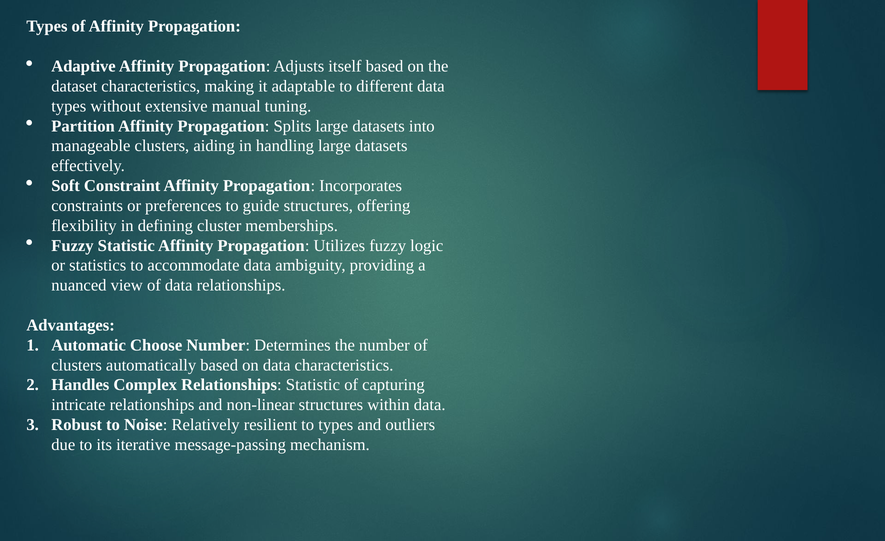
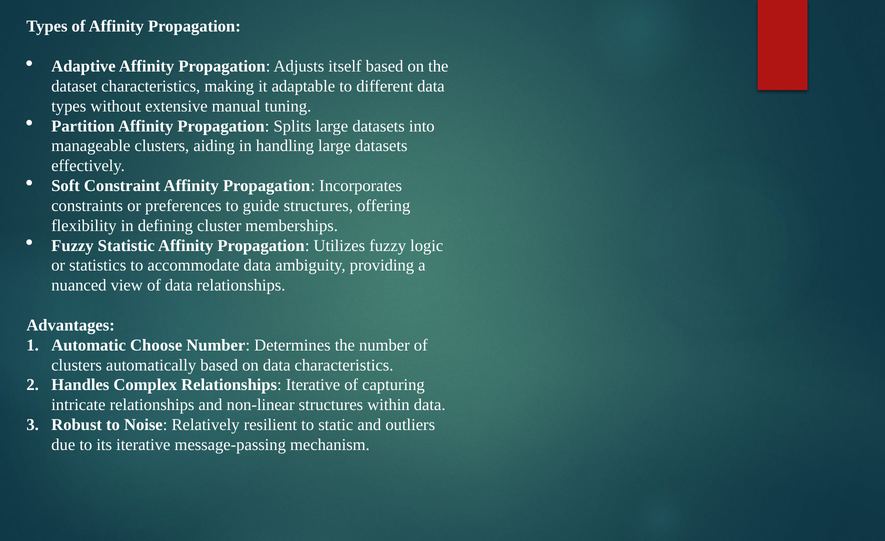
Relationships Statistic: Statistic -> Iterative
to types: types -> static
